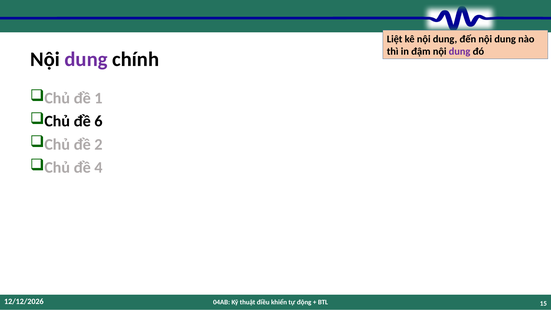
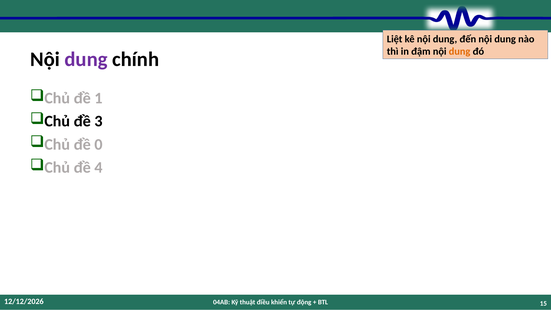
dung at (460, 51) colour: purple -> orange
6: 6 -> 3
2: 2 -> 0
